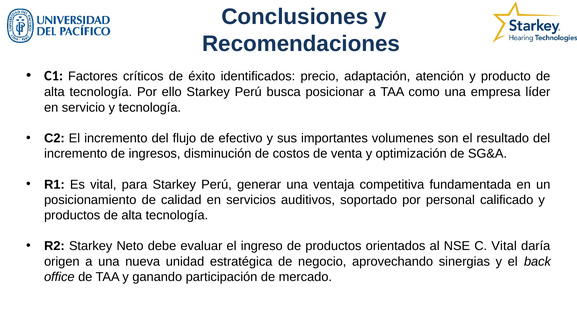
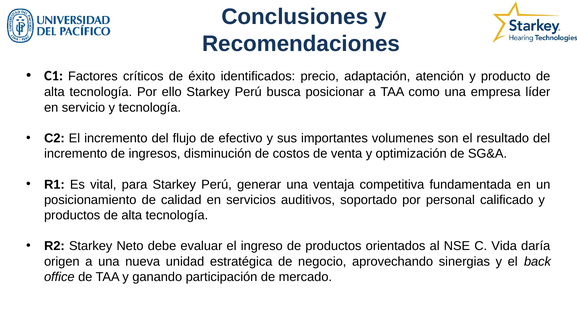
C Vital: Vital -> Vida
